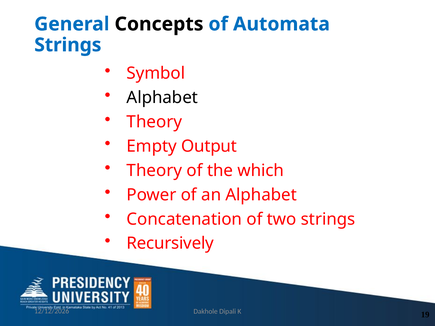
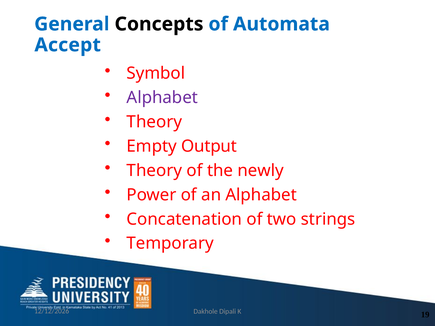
Strings at (68, 45): Strings -> Accept
Alphabet at (162, 98) colour: black -> purple
which: which -> newly
Recursively: Recursively -> Temporary
